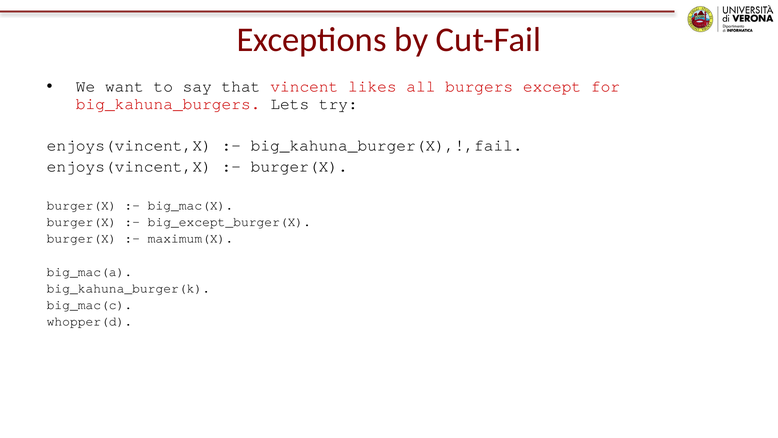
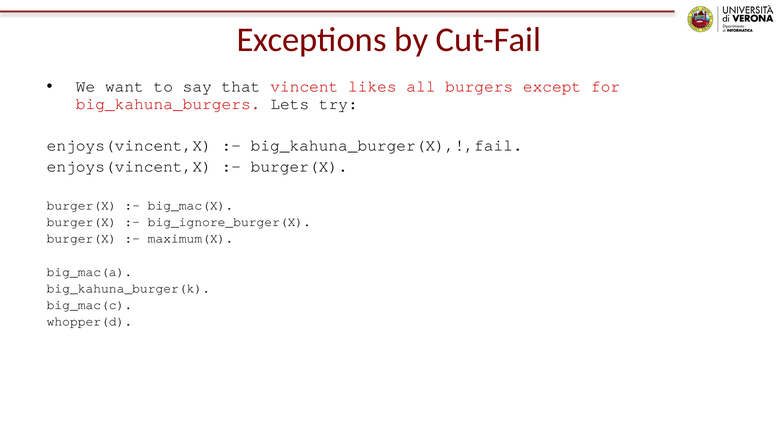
big_except_burger(X: big_except_burger(X -> big_ignore_burger(X
